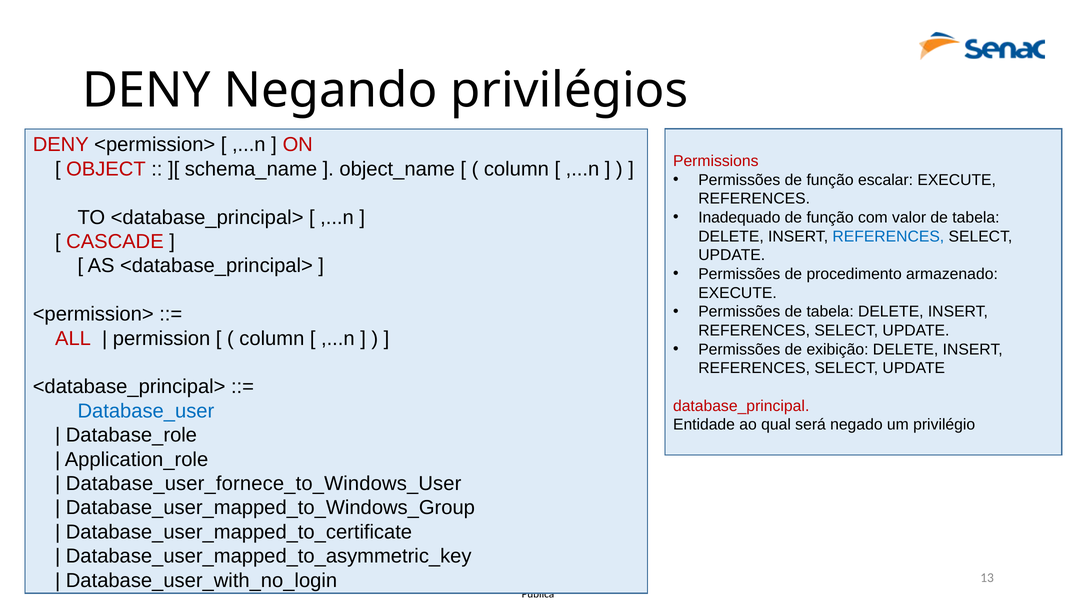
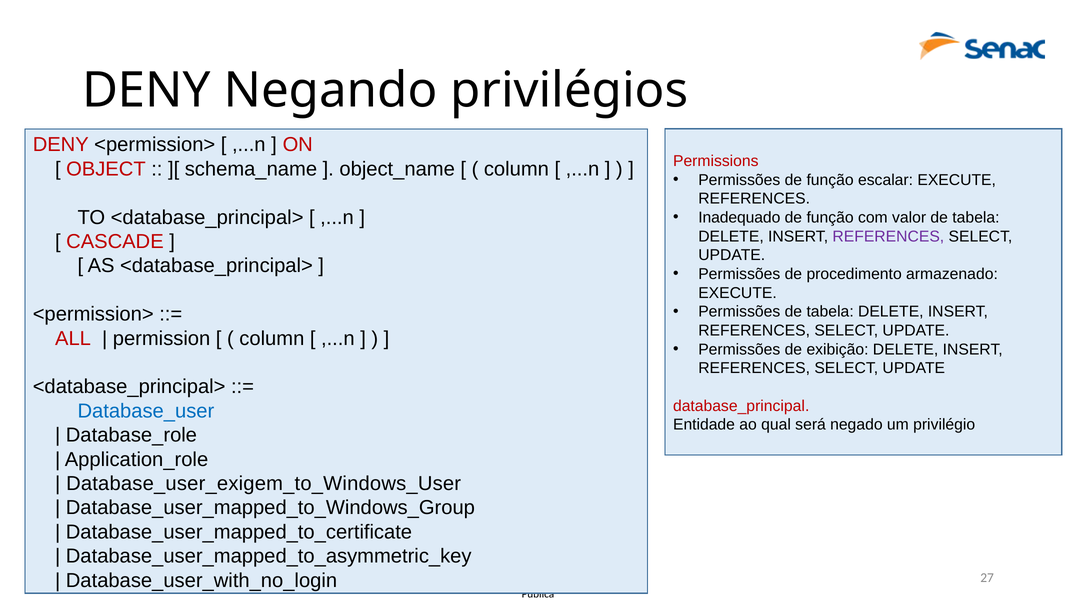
REFERENCES at (888, 237) colour: blue -> purple
Database_user_fornece_to_Windows_User: Database_user_fornece_to_Windows_User -> Database_user_exigem_to_Windows_User
13: 13 -> 27
